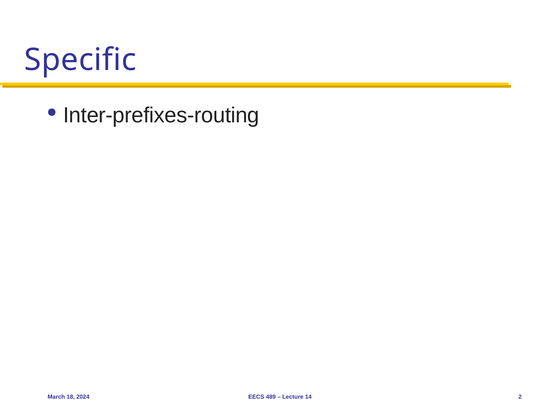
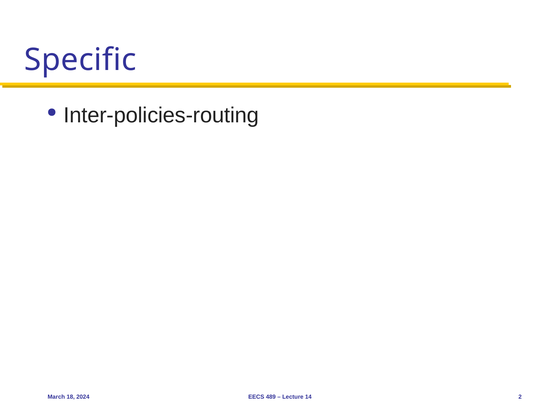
Inter-prefixes-routing: Inter-prefixes-routing -> Inter-policies-routing
